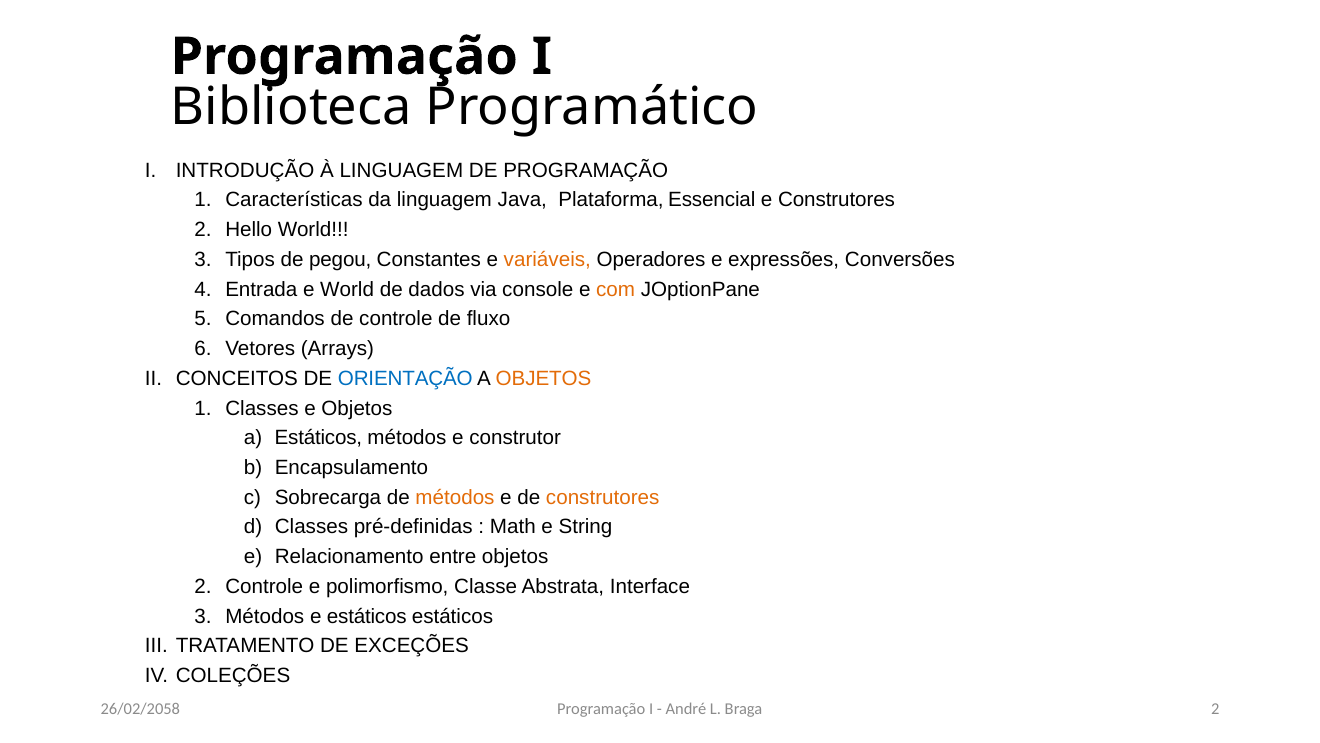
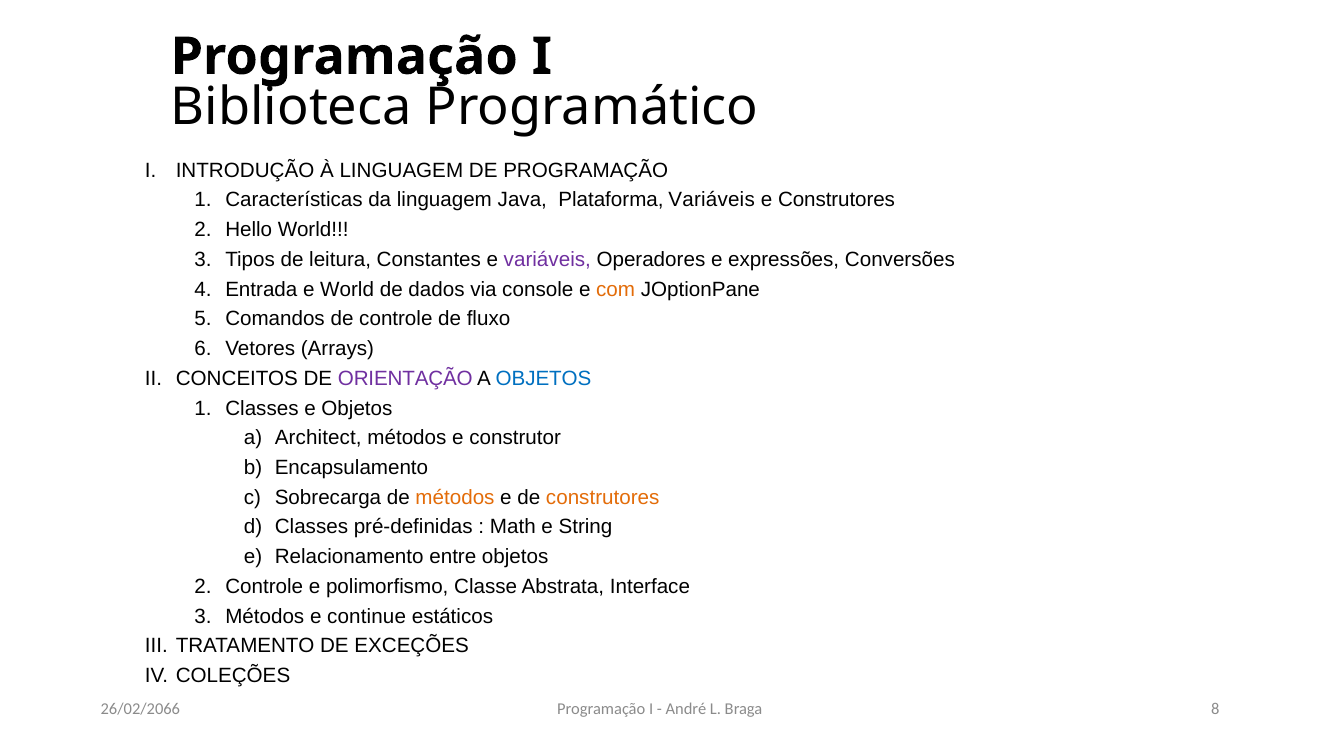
Plataforma Essencial: Essencial -> Variáveis
pegou: pegou -> leitura
variáveis at (547, 259) colour: orange -> purple
ORIENTAÇÃO colour: blue -> purple
OBJETOS at (544, 378) colour: orange -> blue
a Estáticos: Estáticos -> Architect
e estáticos: estáticos -> continue
Braga 2: 2 -> 8
26/02/2058: 26/02/2058 -> 26/02/2066
